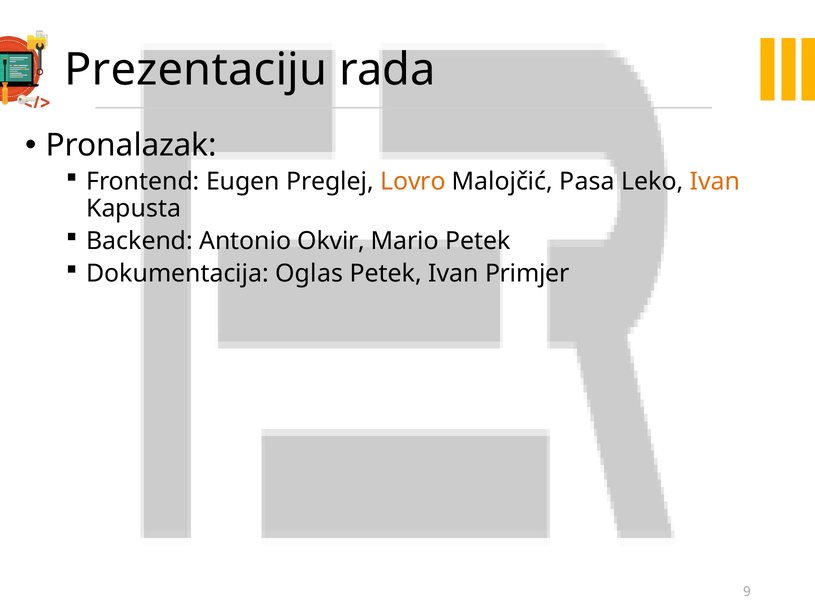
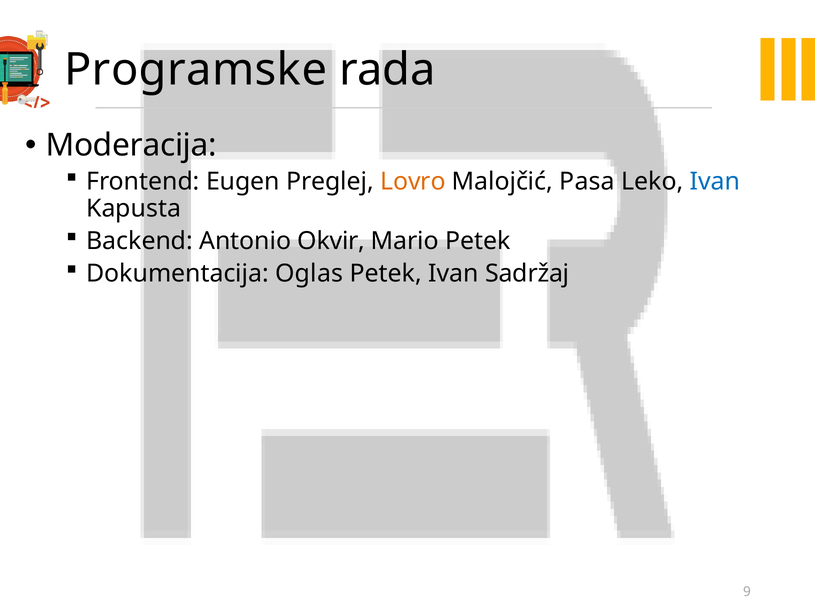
Prezentaciju: Prezentaciju -> Programske
Pronalazak: Pronalazak -> Moderacija
Ivan at (715, 182) colour: orange -> blue
Primjer: Primjer -> Sadržaj
